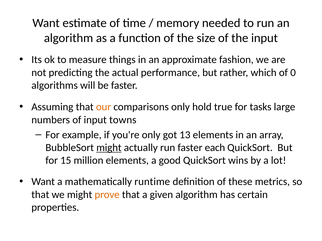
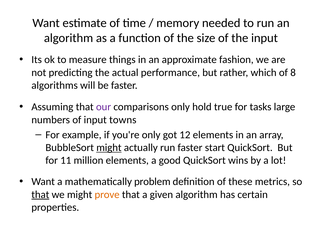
0: 0 -> 8
our colour: orange -> purple
13: 13 -> 12
each: each -> start
15: 15 -> 11
runtime: runtime -> problem
that at (40, 195) underline: none -> present
